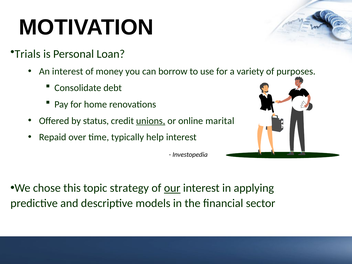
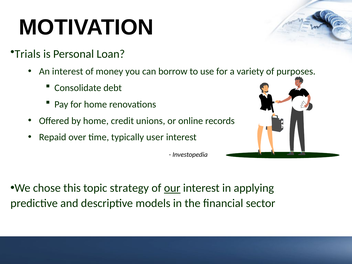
by status: status -> home
unions underline: present -> none
marital: marital -> records
help: help -> user
